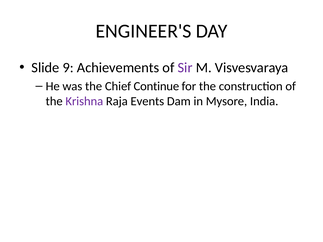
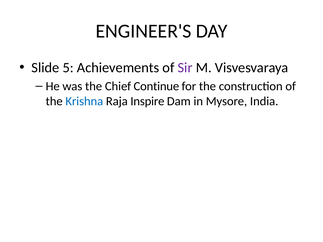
9: 9 -> 5
Krishna colour: purple -> blue
Events: Events -> Inspire
